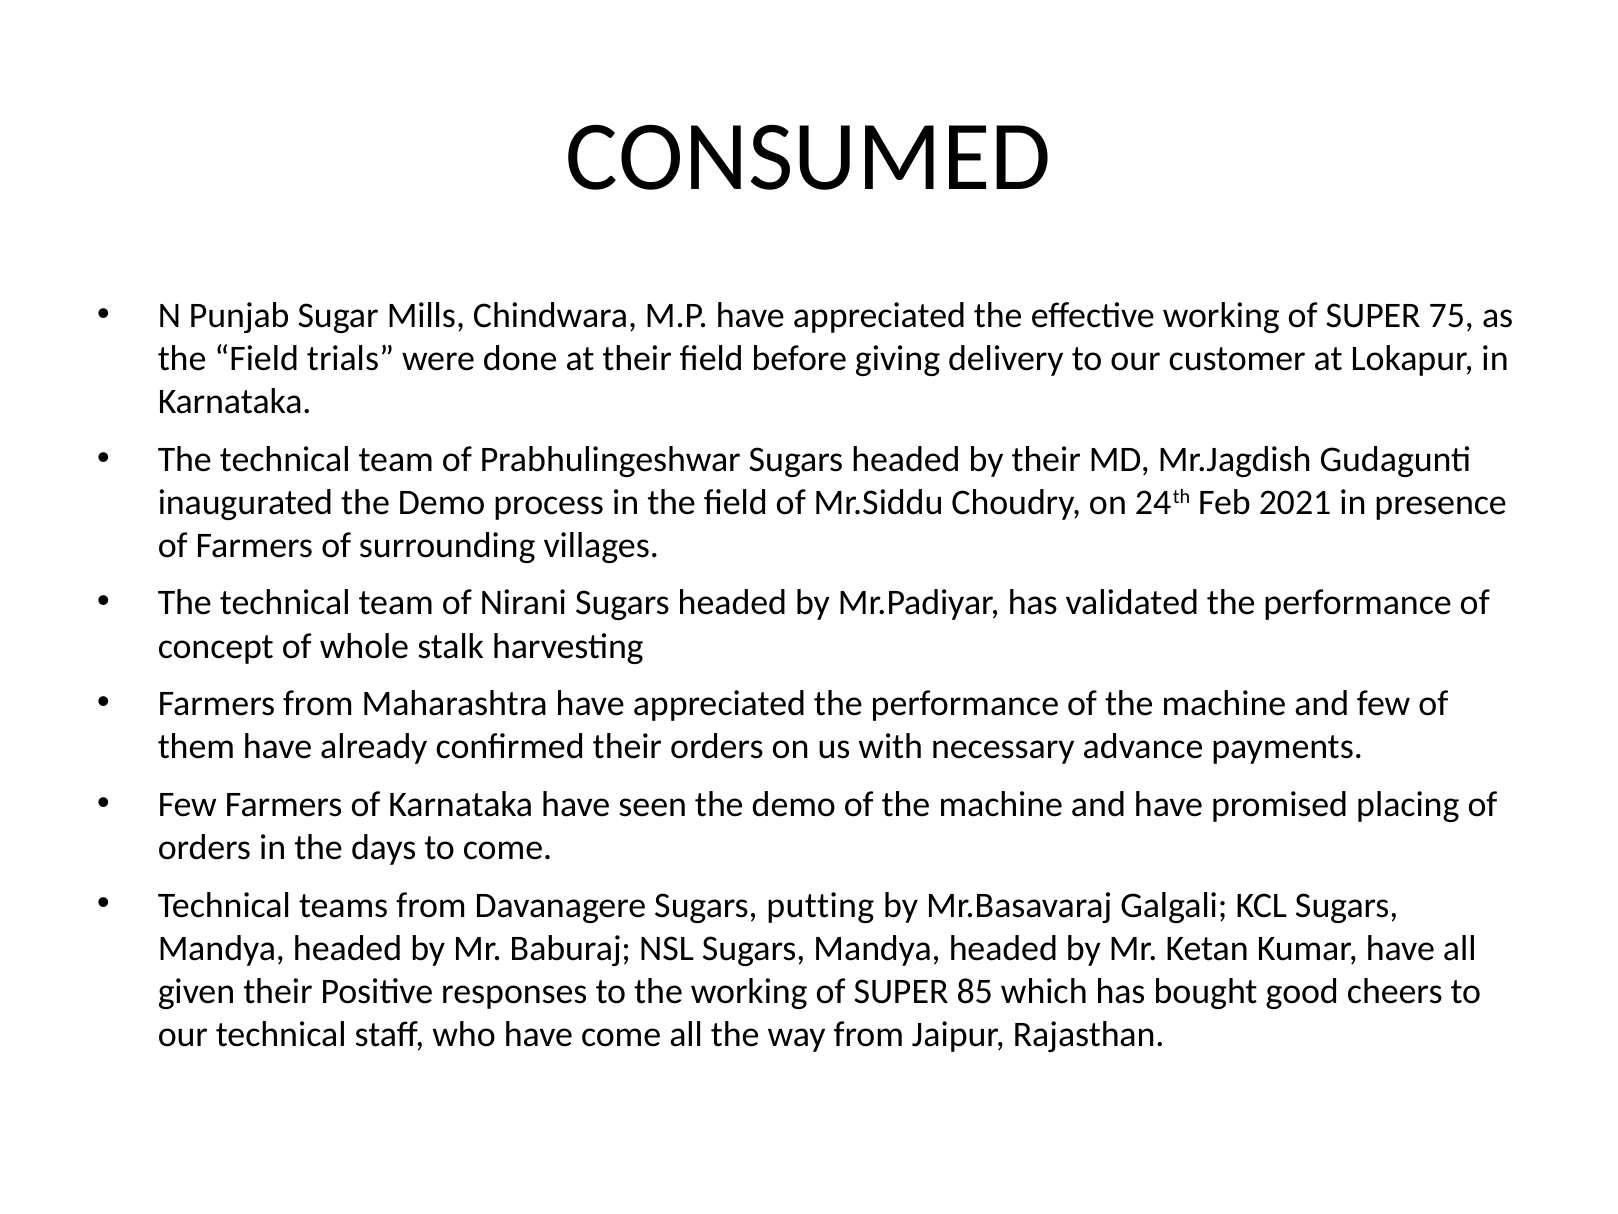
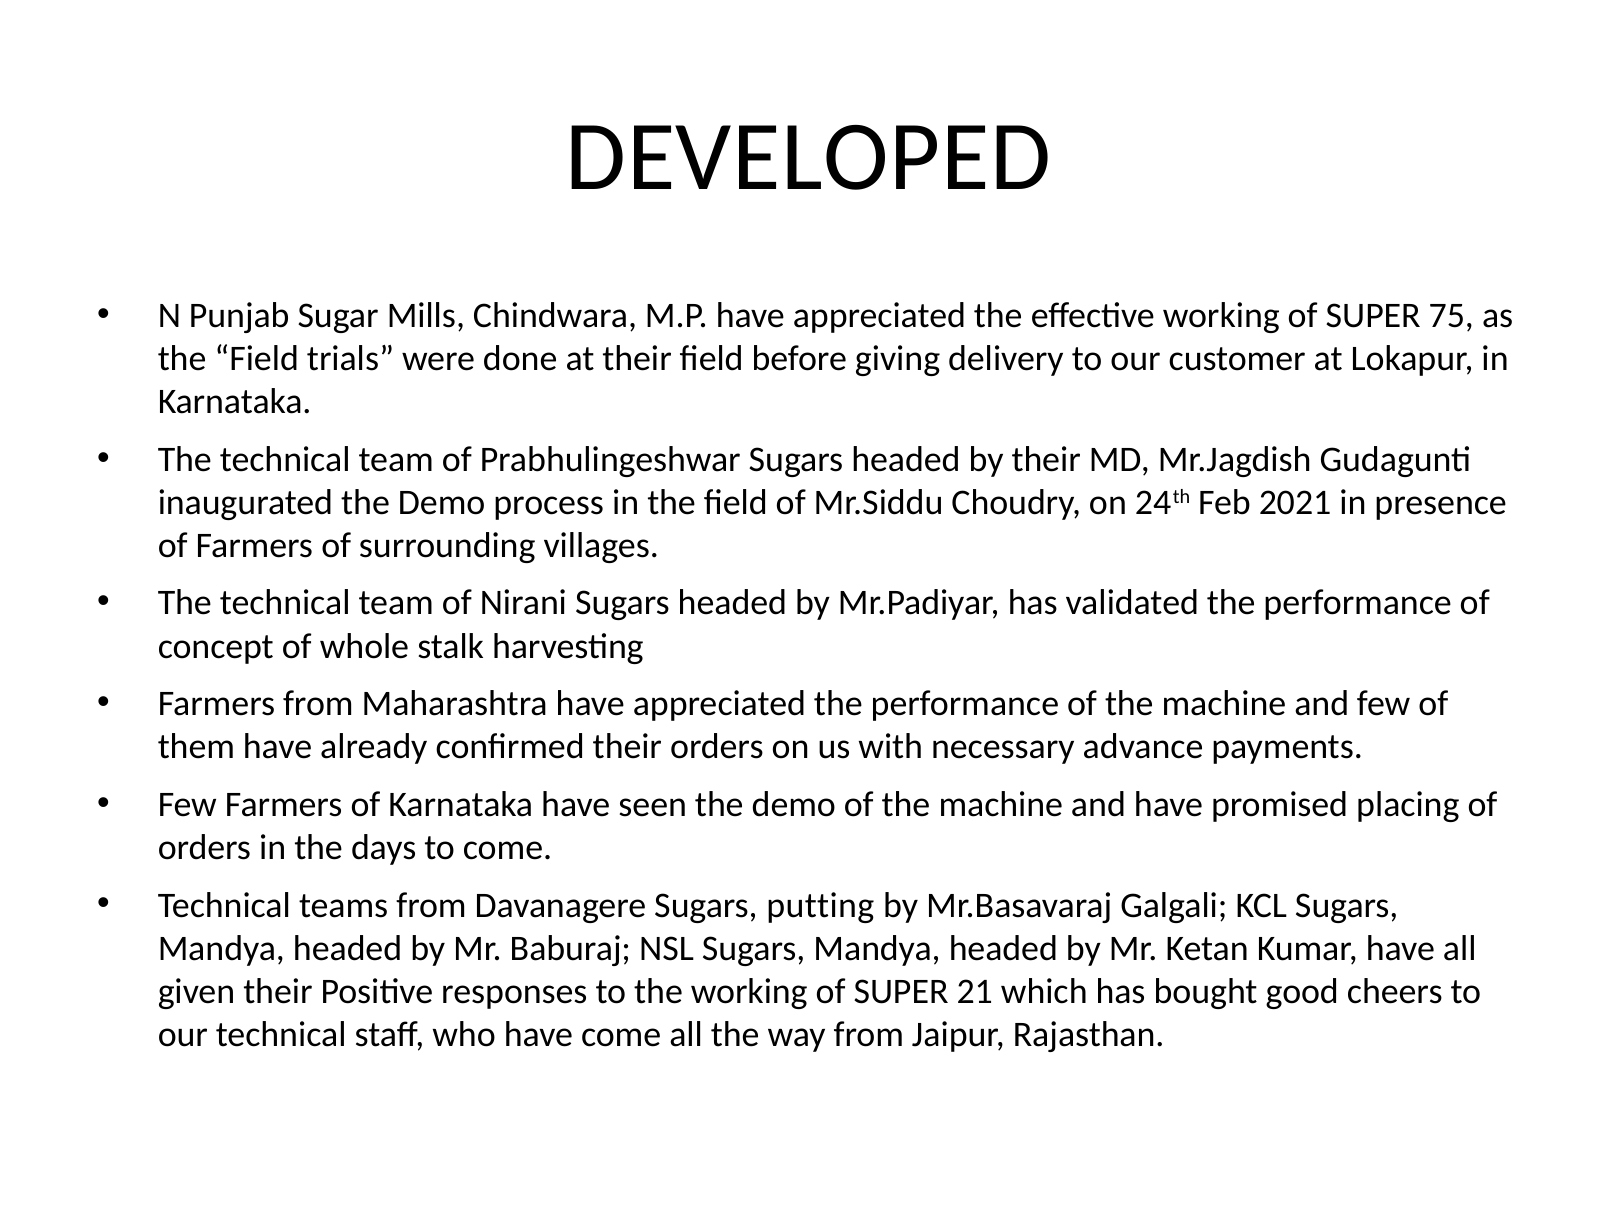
CONSUMED: CONSUMED -> DEVELOPED
85: 85 -> 21
